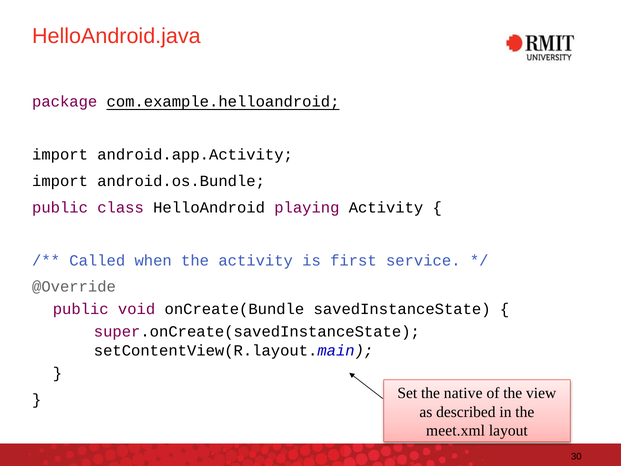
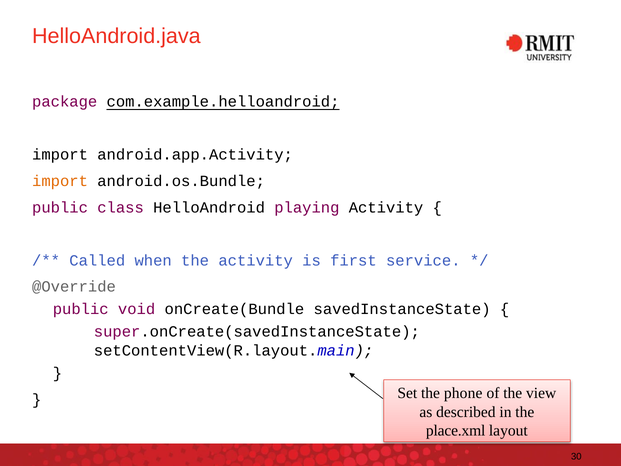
import at (60, 181) colour: black -> orange
native: native -> phone
meet.xml: meet.xml -> place.xml
